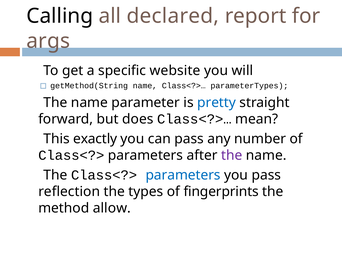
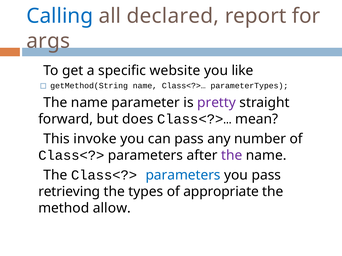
Calling colour: black -> blue
will: will -> like
pretty colour: blue -> purple
exactly: exactly -> invoke
reflection: reflection -> retrieving
fingerprints: fingerprints -> appropriate
